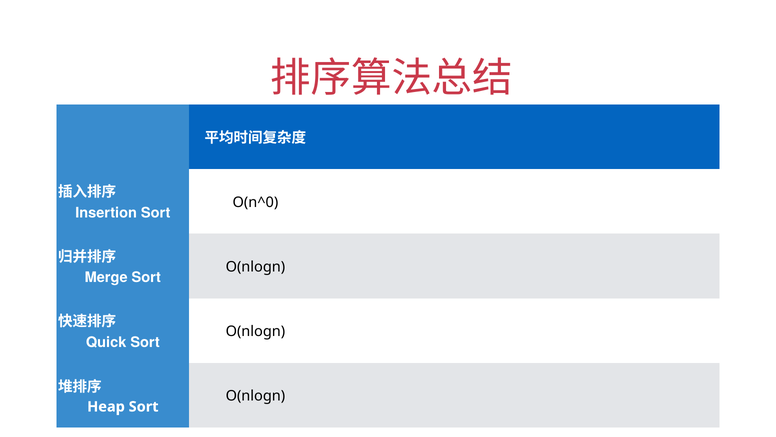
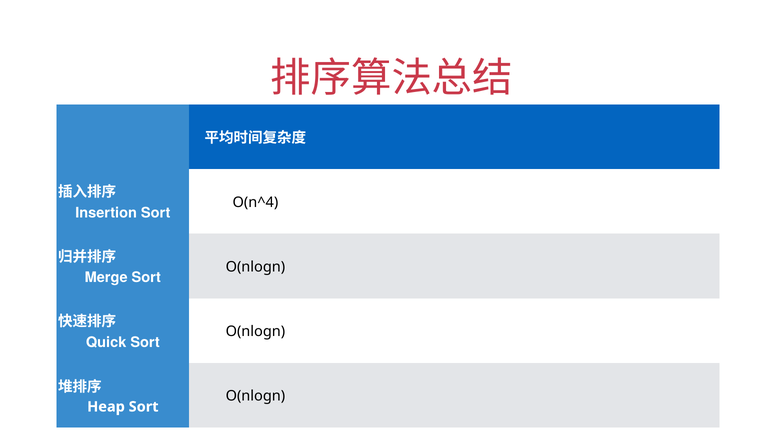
O(n^0: O(n^0 -> O(n^4
